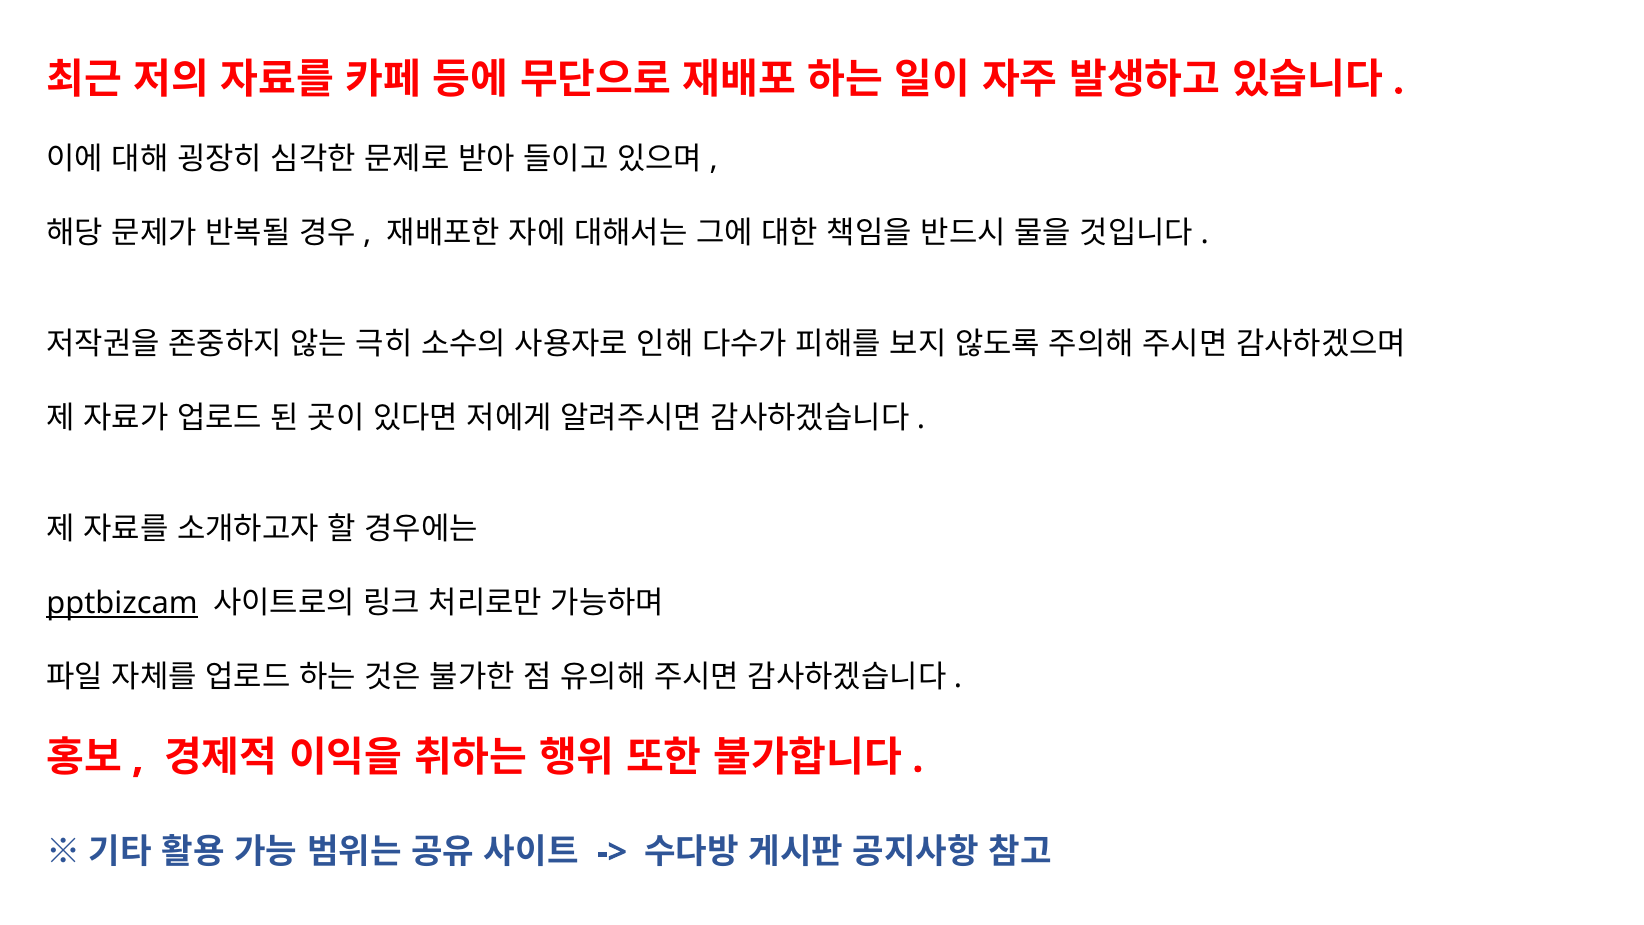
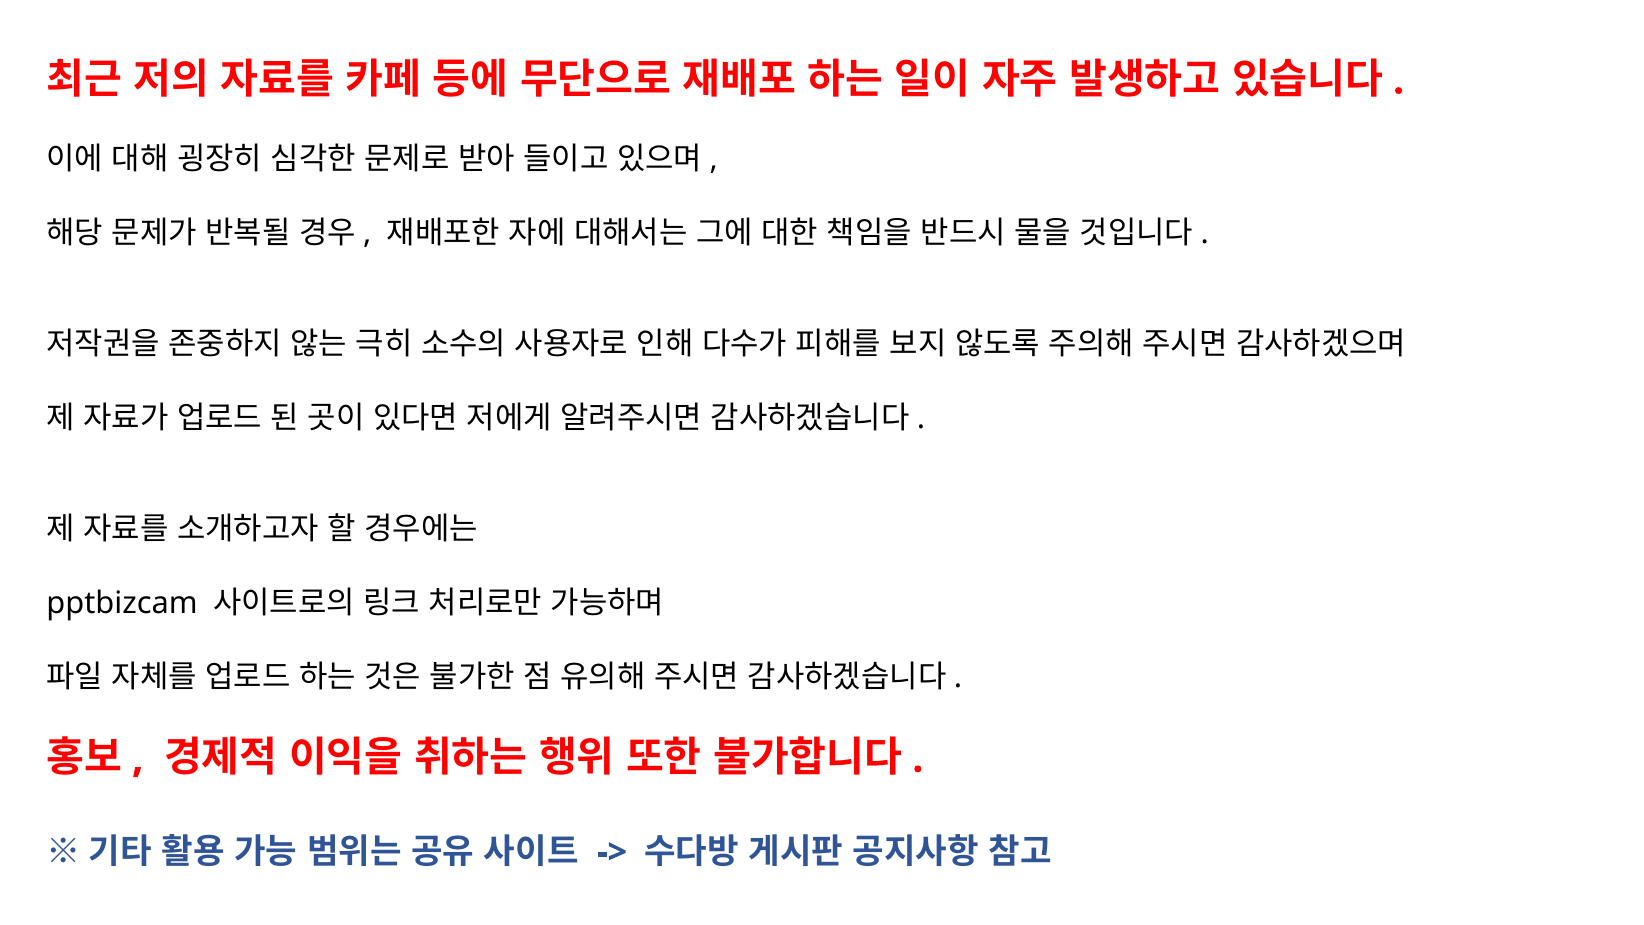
pptbizcam underline: present -> none
